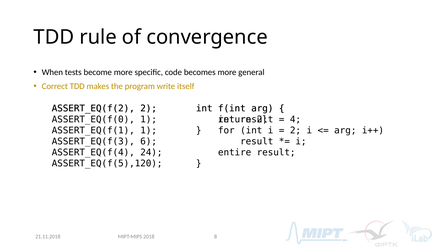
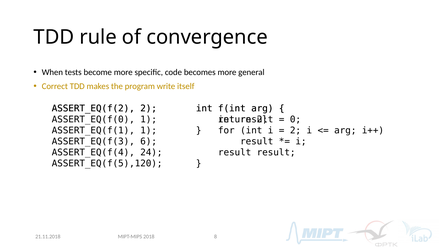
4: 4 -> 0
entire at (235, 152): entire -> result
